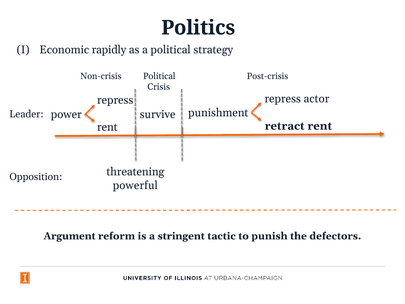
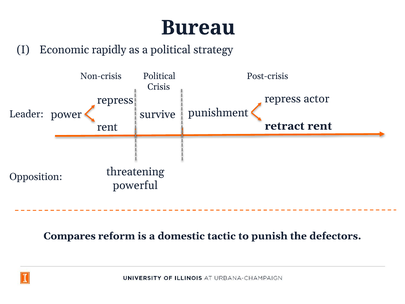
Politics: Politics -> Bureau
Argument: Argument -> Compares
stringent: stringent -> domestic
